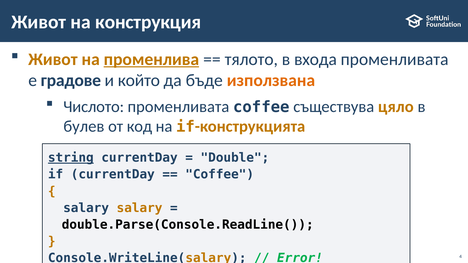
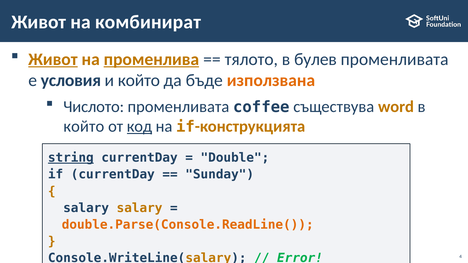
конструкция: конструкция -> комбинират
Живот at (53, 59) underline: none -> present
входа: входа -> булев
градове: градове -> условия
цяло: цяло -> word
булев at (84, 127): булев -> който
код underline: none -> present
Coffee at (220, 175): Coffee -> Sunday
double.Parse(Console.ReadLine( colour: black -> orange
